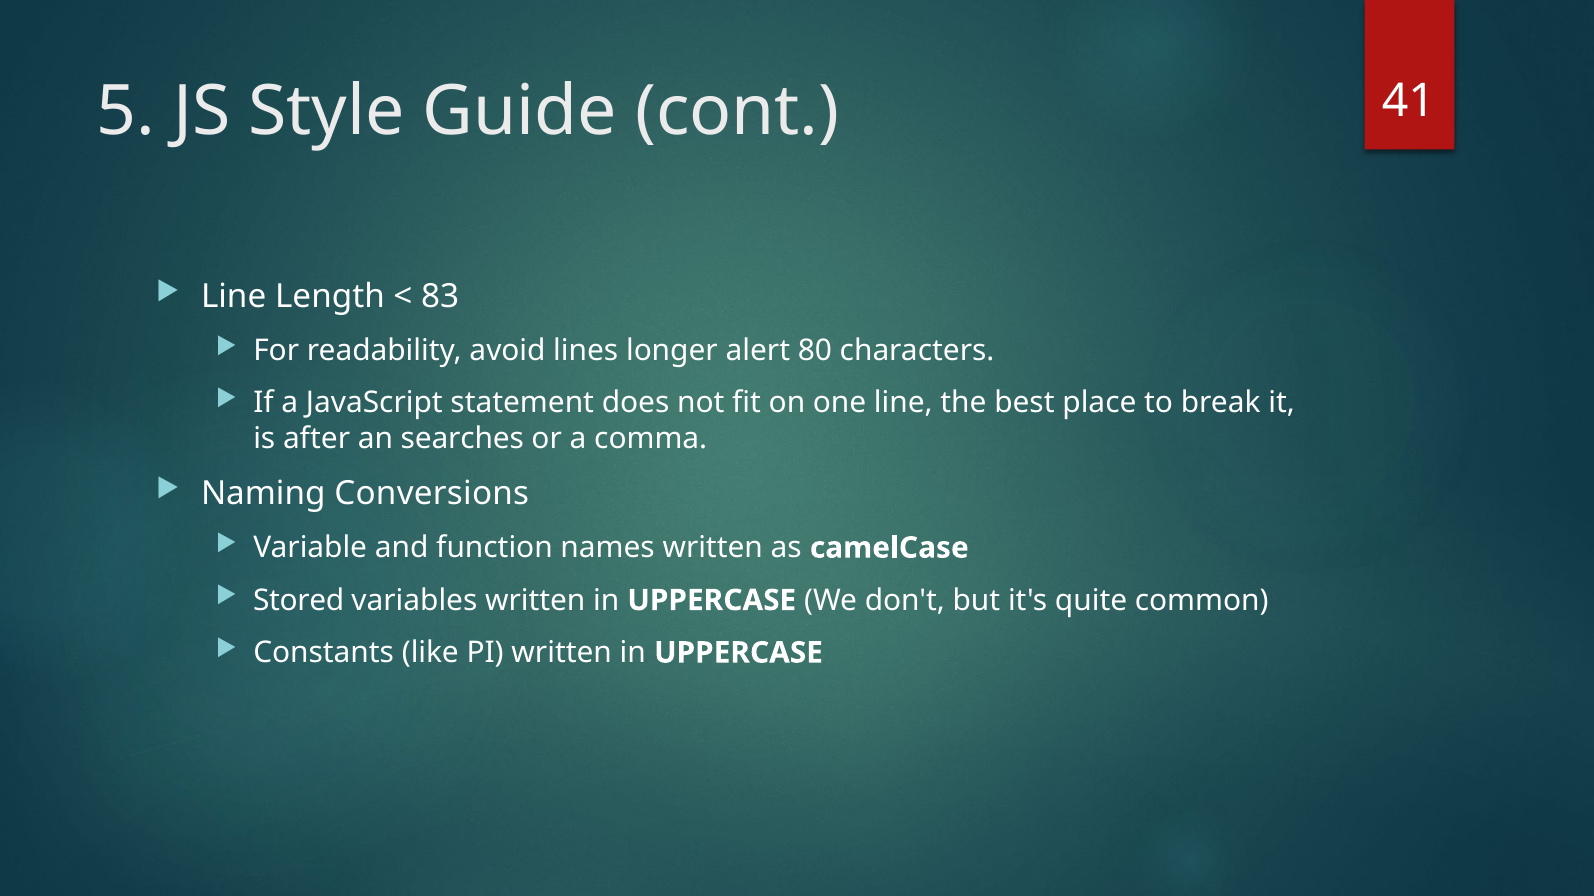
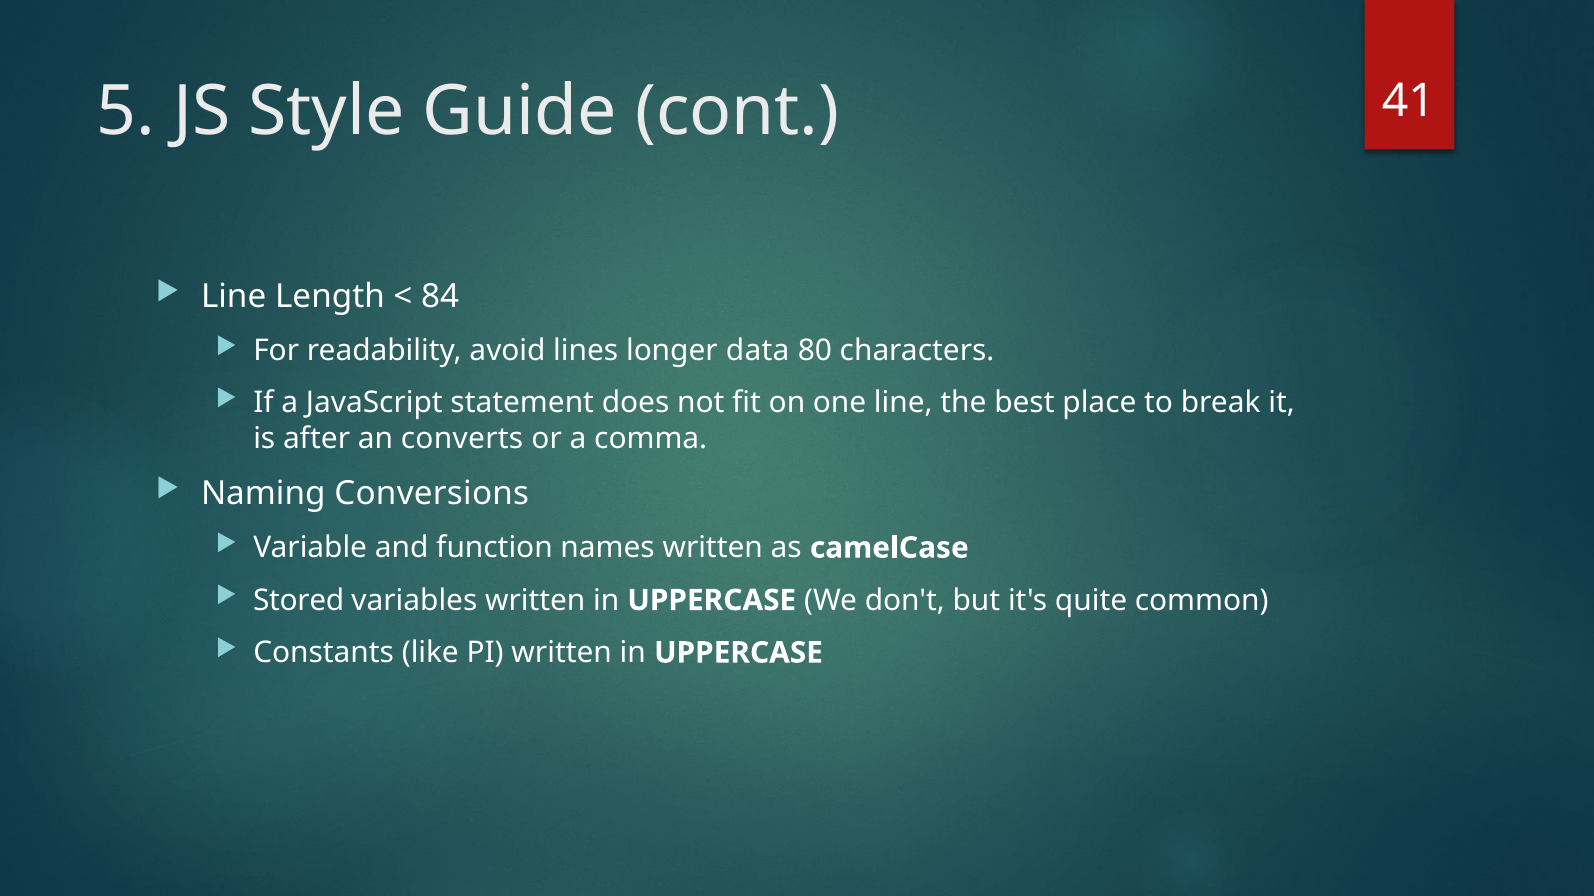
83: 83 -> 84
alert: alert -> data
searches: searches -> converts
